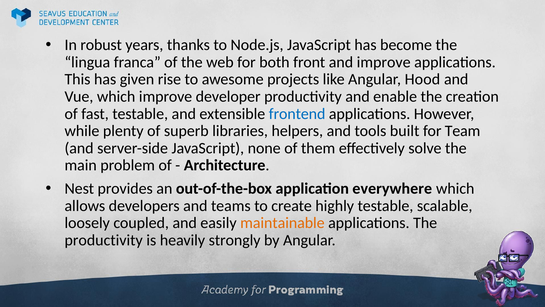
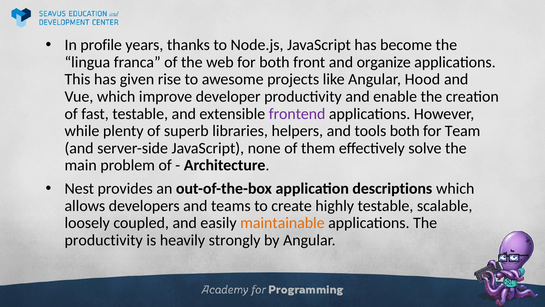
robust: robust -> profile
and improve: improve -> organize
frontend colour: blue -> purple
tools built: built -> both
everywhere: everywhere -> descriptions
